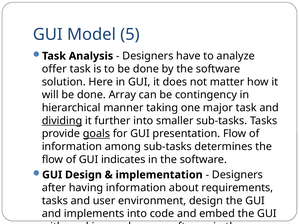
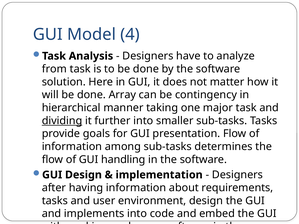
5: 5 -> 4
offer: offer -> from
goals underline: present -> none
indicates: indicates -> handling
